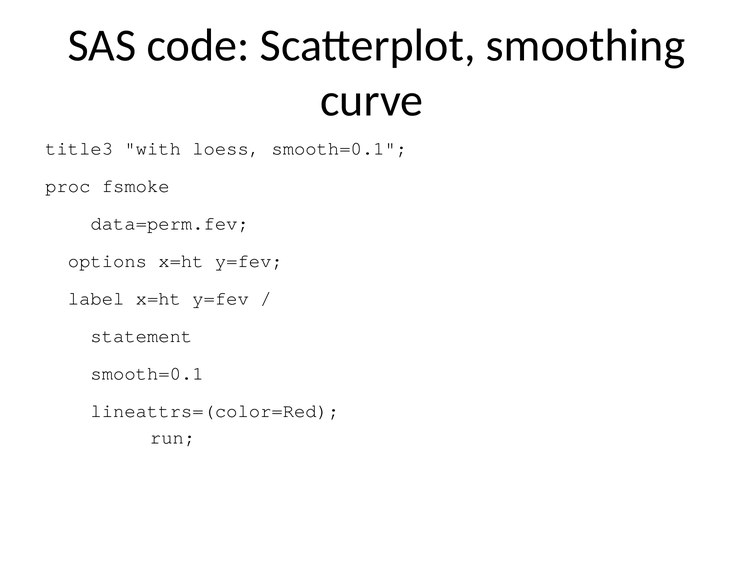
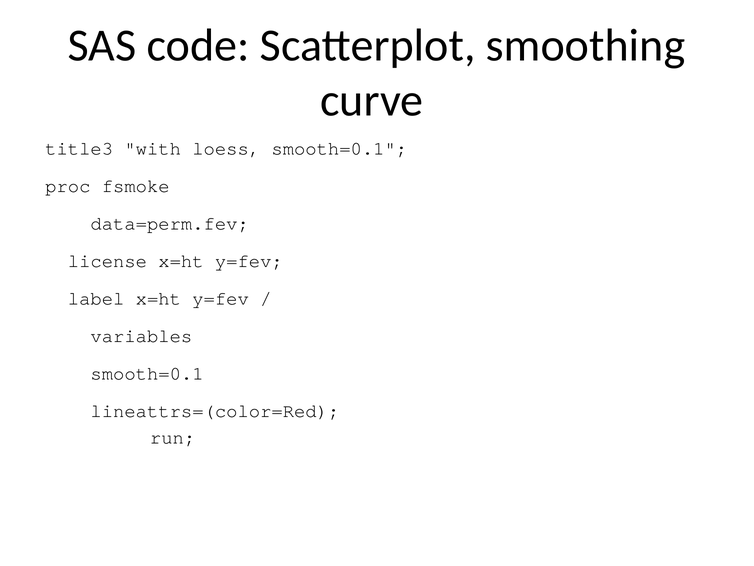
options: options -> license
statement: statement -> variables
